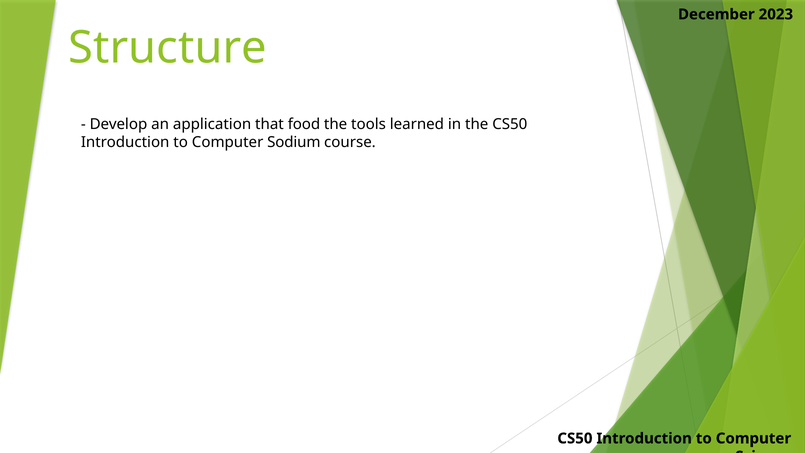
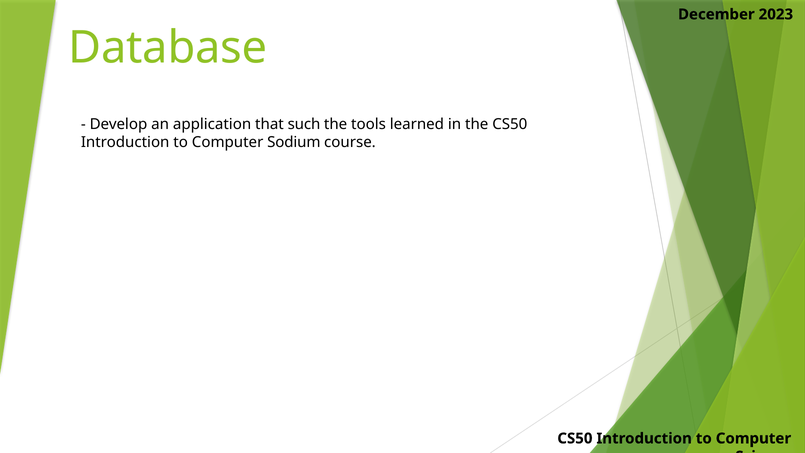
Structure: Structure -> Database
food: food -> such
